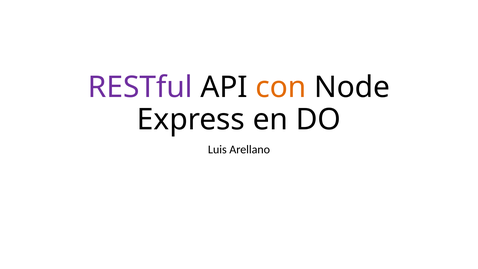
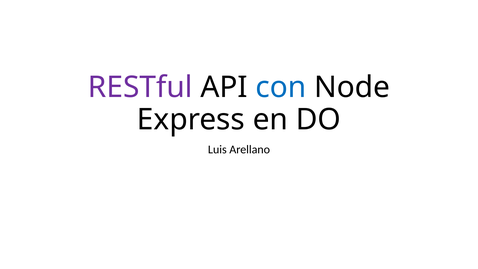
con colour: orange -> blue
